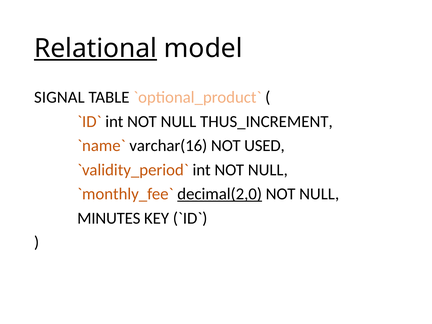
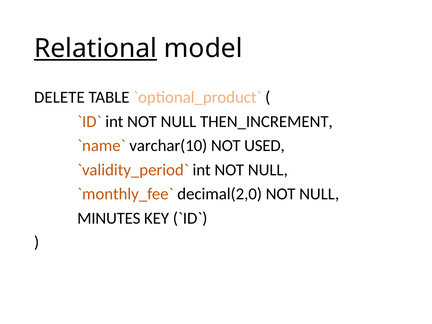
SIGNAL: SIGNAL -> DELETE
THUS_INCREMENT: THUS_INCREMENT -> THEN_INCREMENT
varchar(16: varchar(16 -> varchar(10
decimal(2,0 underline: present -> none
